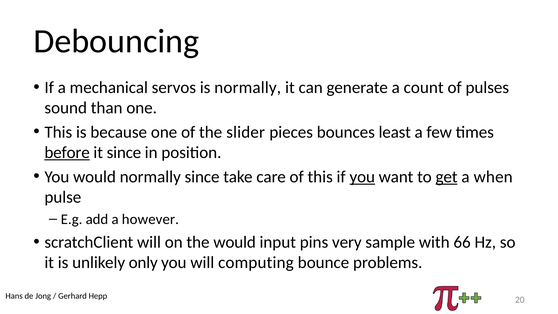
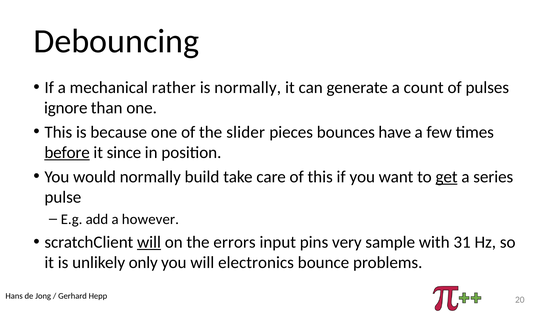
servos: servos -> rather
sound: sound -> ignore
least: least -> have
normally since: since -> build
you at (362, 177) underline: present -> none
when: when -> series
will at (149, 242) underline: none -> present
the would: would -> errors
66: 66 -> 31
computing: computing -> electronics
